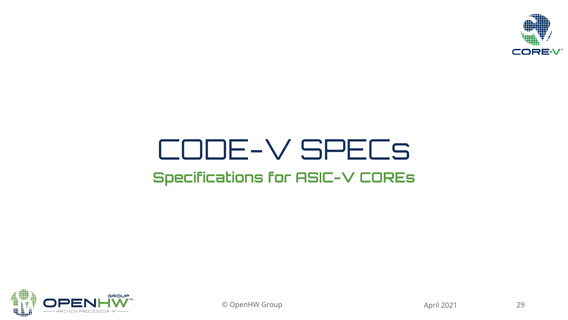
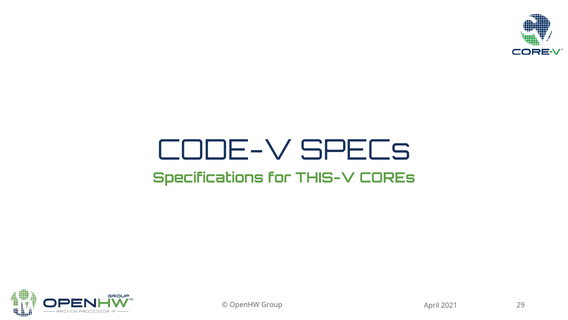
ASIC-V: ASIC-V -> THIS-V
